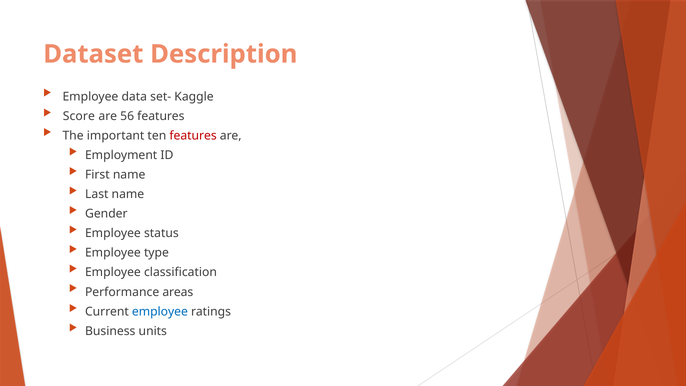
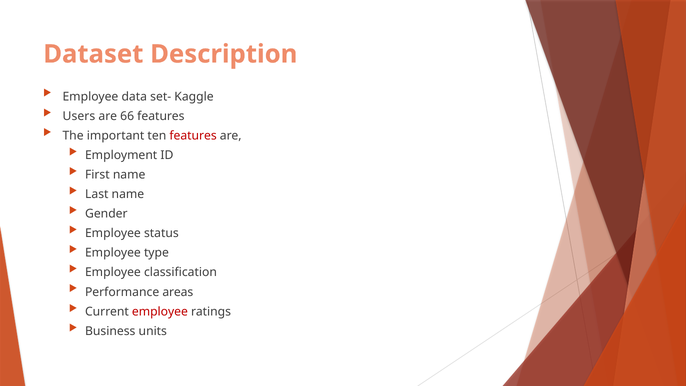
Score: Score -> Users
56: 56 -> 66
employee at (160, 311) colour: blue -> red
